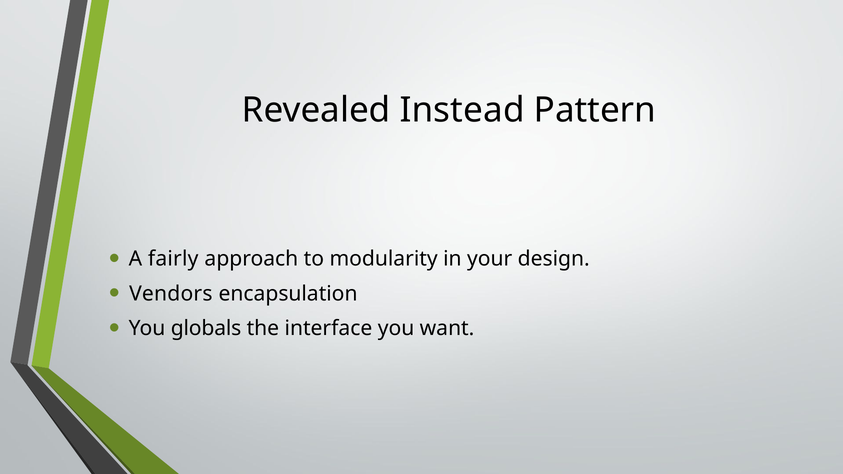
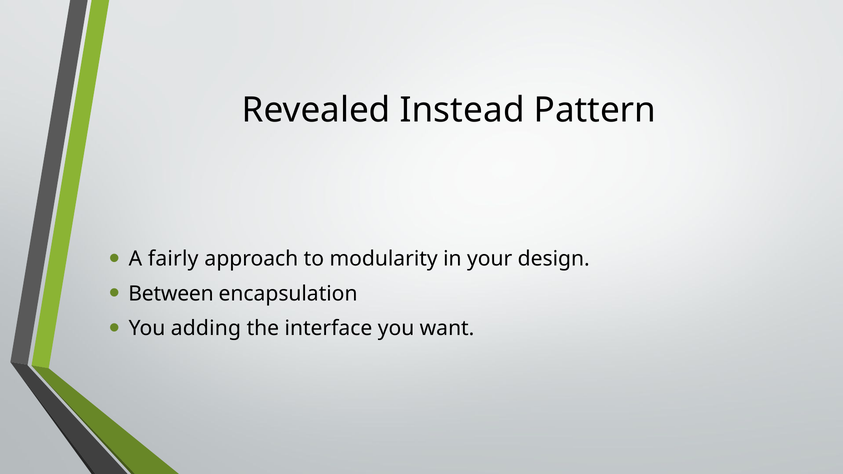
Vendors: Vendors -> Between
globals: globals -> adding
